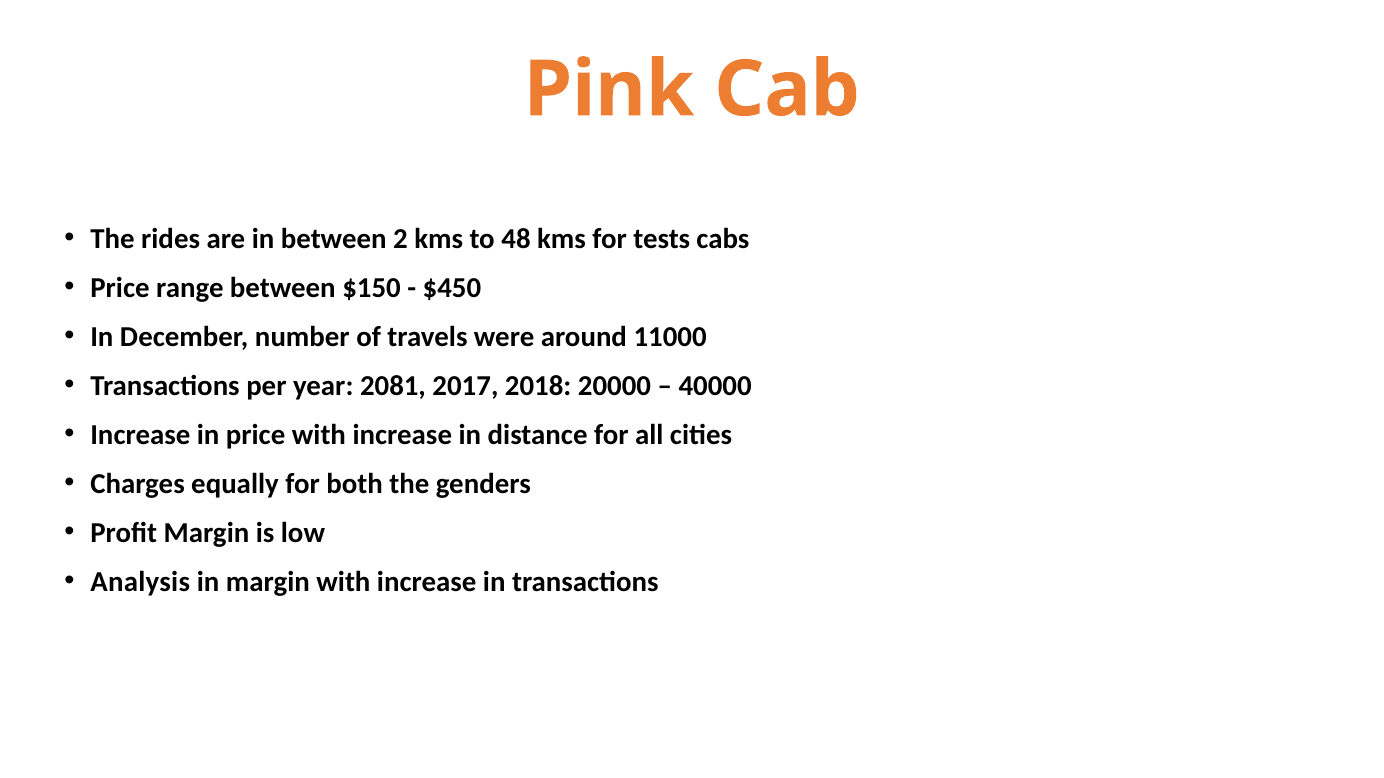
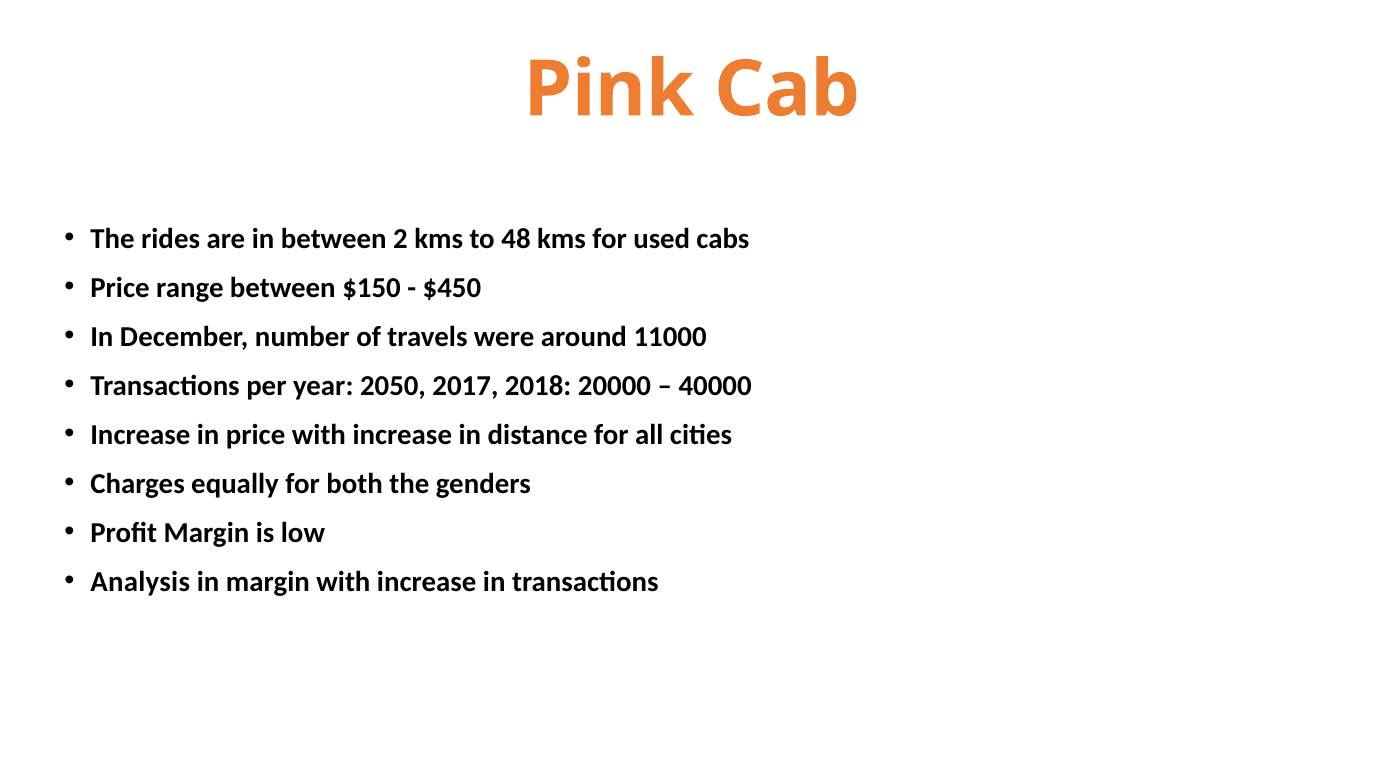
tests: tests -> used
2081: 2081 -> 2050
